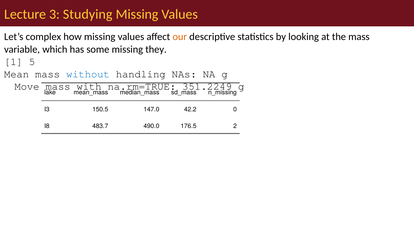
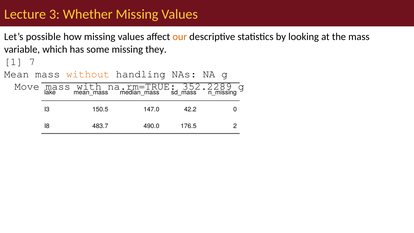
Studying: Studying -> Whether
complex: complex -> possible
5: 5 -> 7
without colour: blue -> orange
351.2249: 351.2249 -> 352.2289
